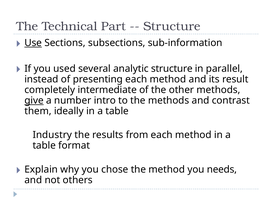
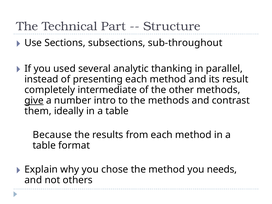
Use underline: present -> none
sub-information: sub-information -> sub-throughout
analytic structure: structure -> thanking
Industry: Industry -> Because
